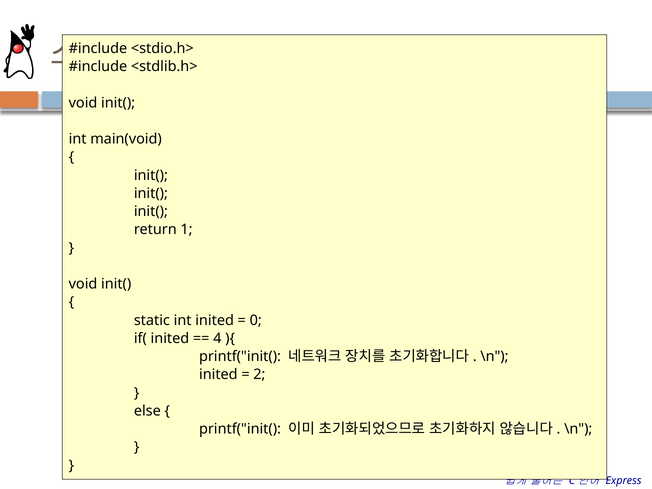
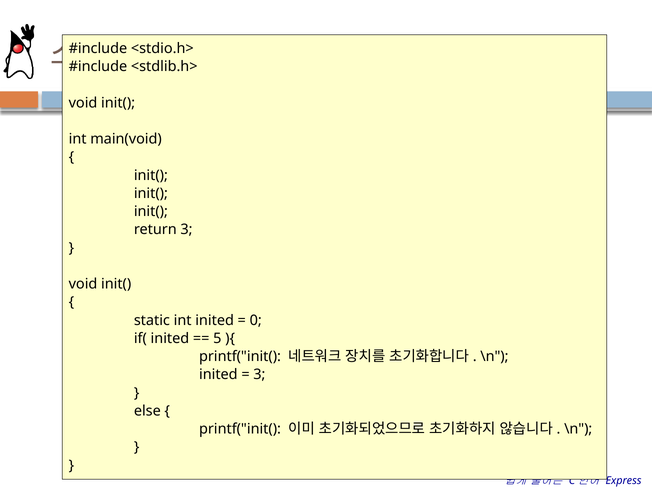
return 1: 1 -> 3
4: 4 -> 5
2 at (259, 375): 2 -> 3
